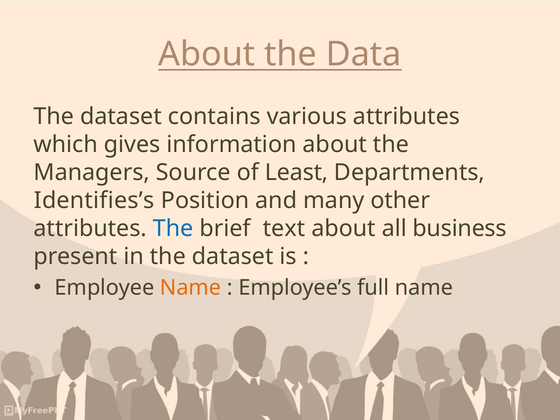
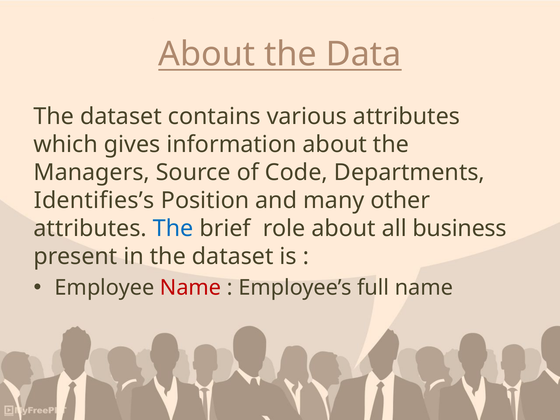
Least: Least -> Code
text: text -> role
Name at (191, 288) colour: orange -> red
